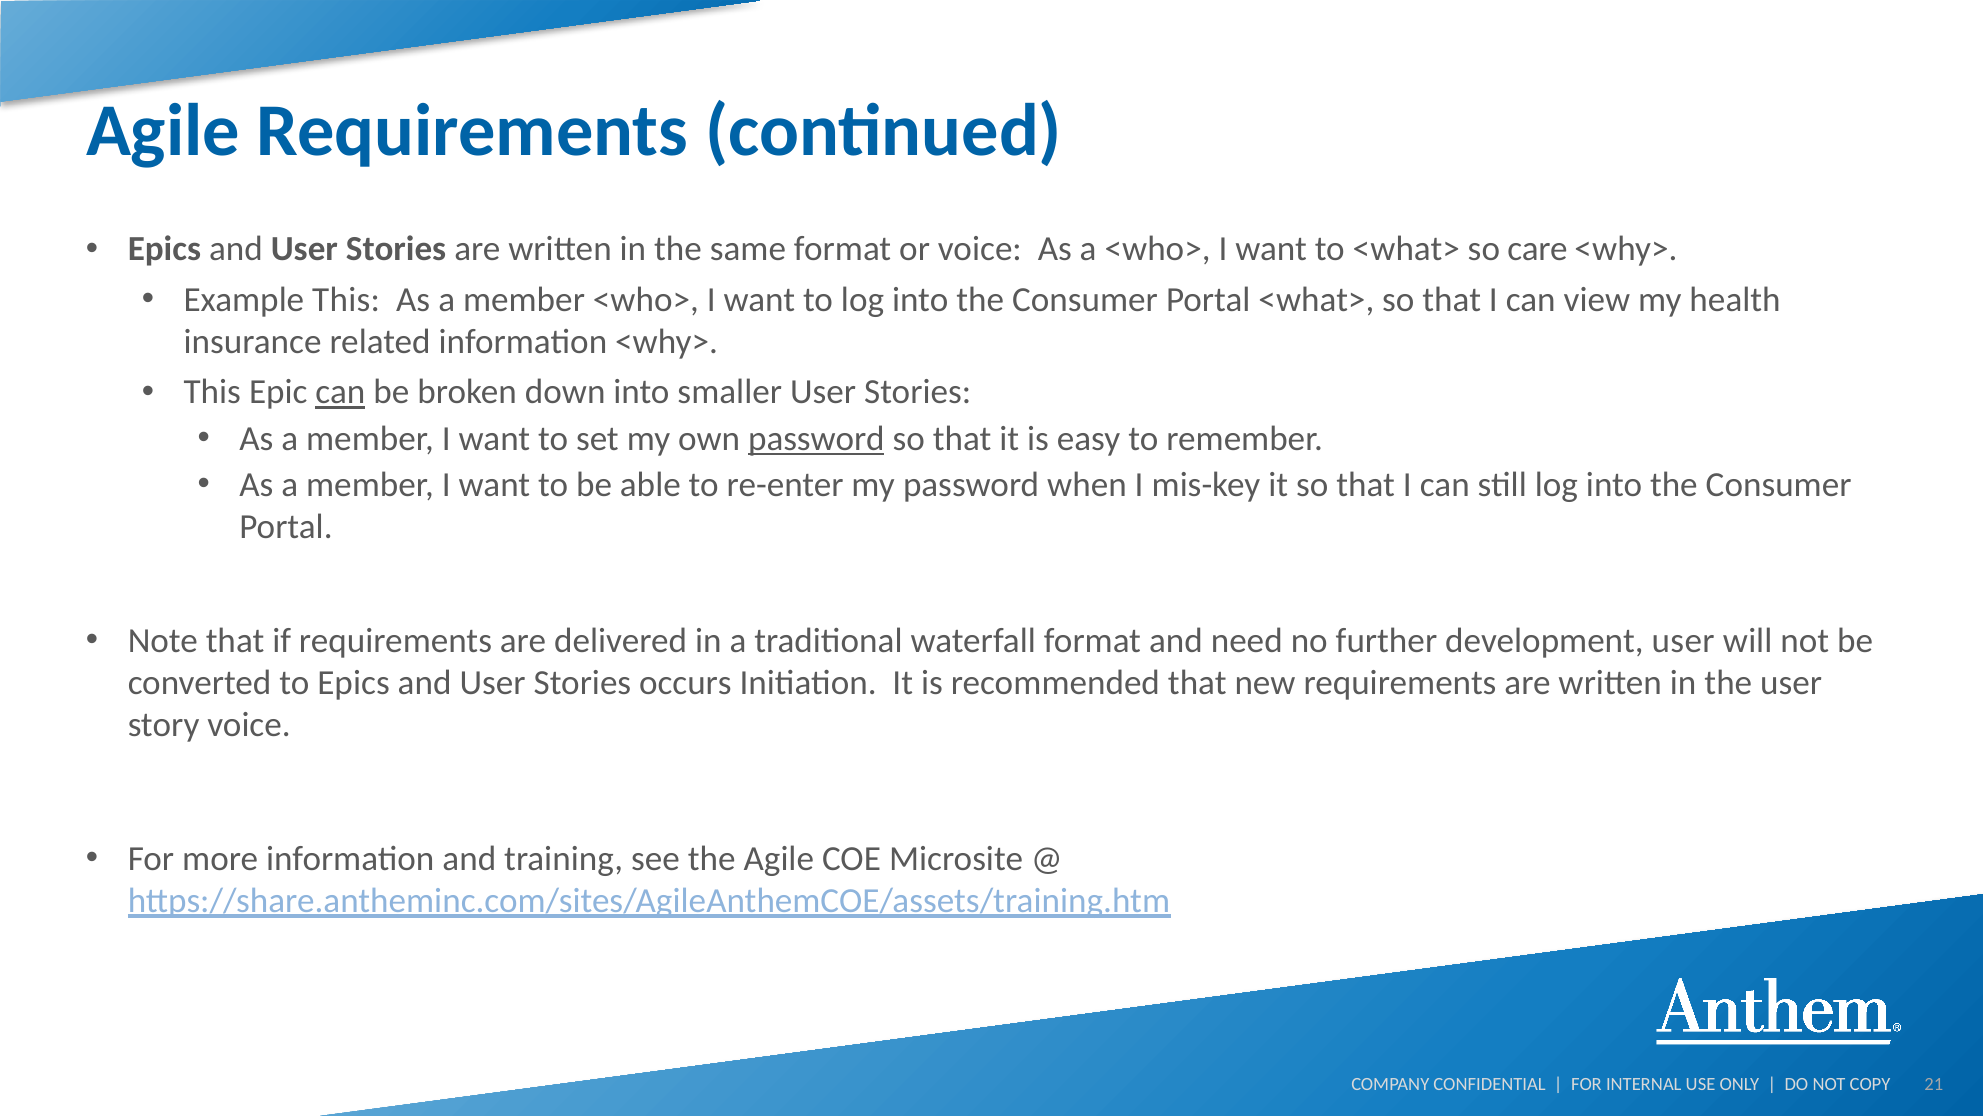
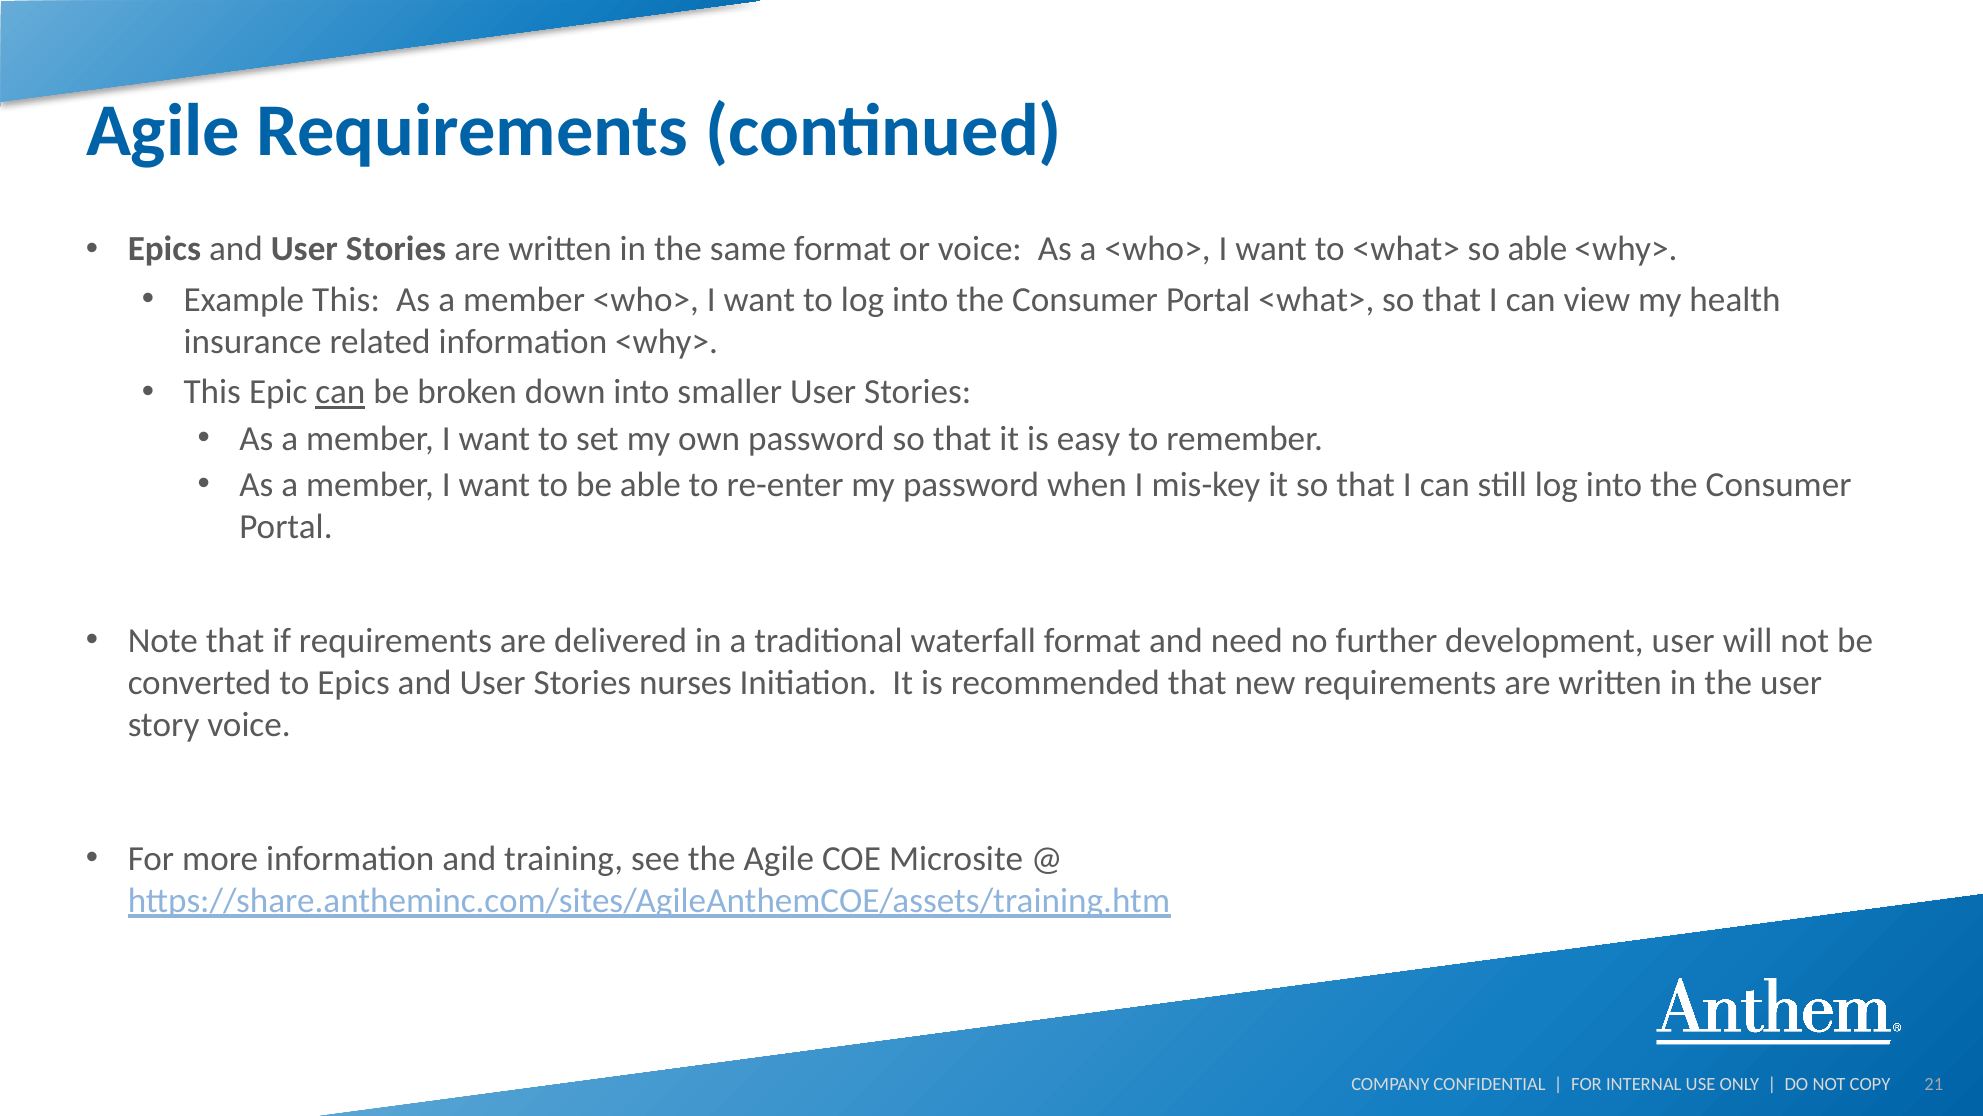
so care: care -> able
password at (816, 439) underline: present -> none
occurs: occurs -> nurses
